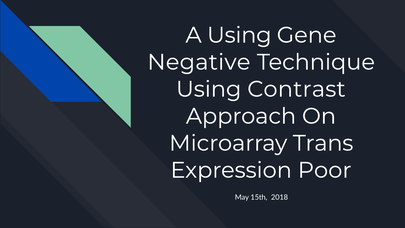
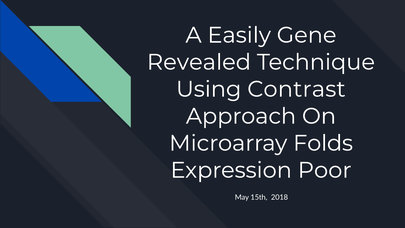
A Using: Using -> Easily
Negative: Negative -> Revealed
Trans: Trans -> Folds
